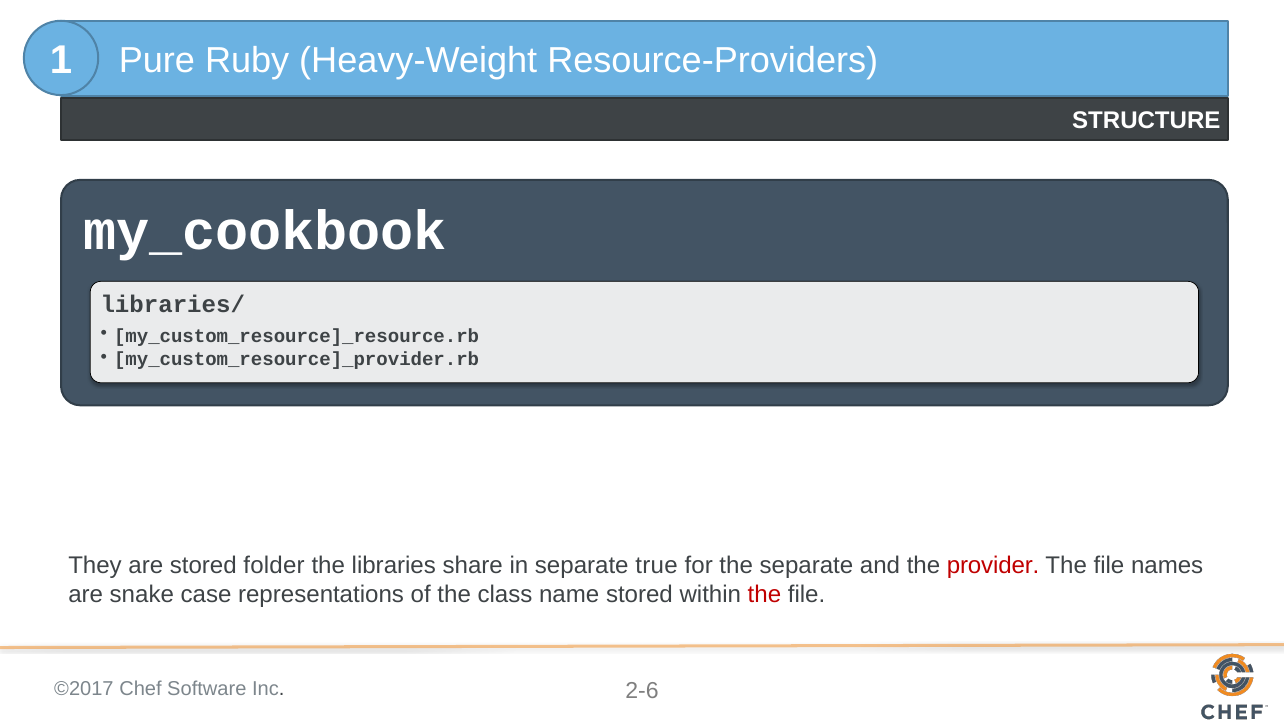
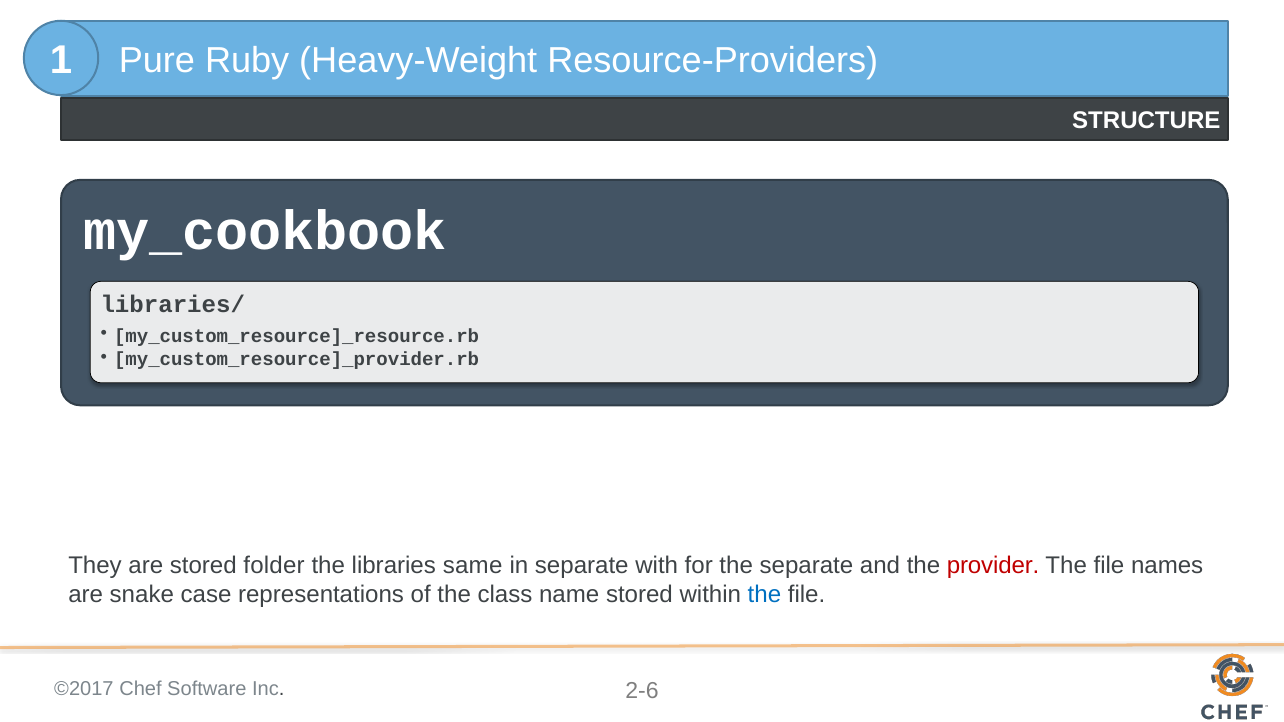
share: share -> same
true: true -> with
the at (764, 595) colour: red -> blue
